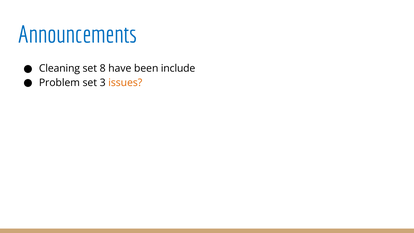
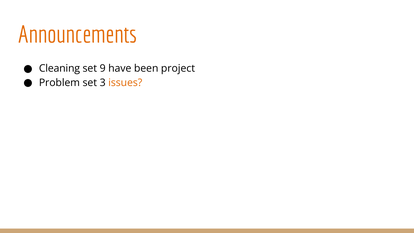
Announcements colour: blue -> orange
8: 8 -> 9
include: include -> project
